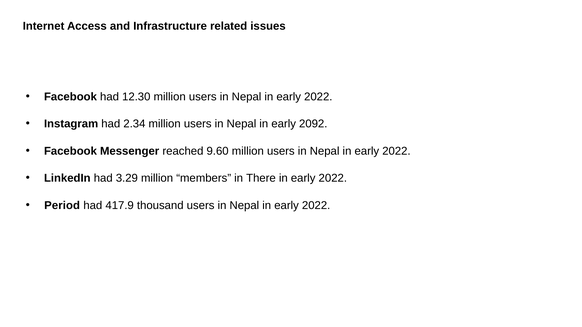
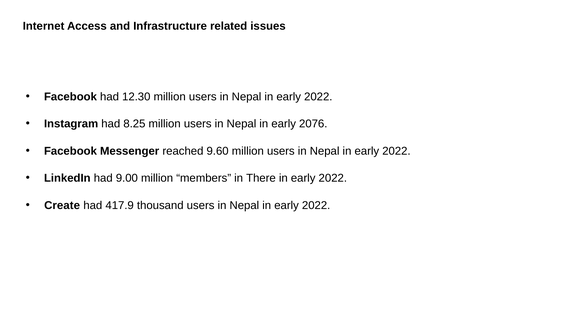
2.34: 2.34 -> 8.25
2092: 2092 -> 2076
3.29: 3.29 -> 9.00
Period: Period -> Create
